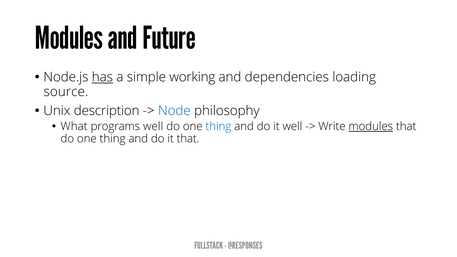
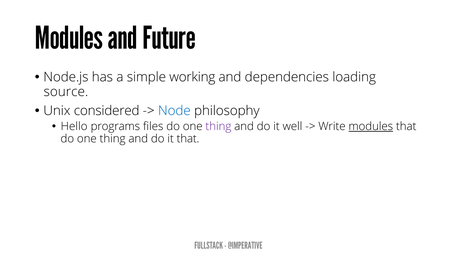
has underline: present -> none
description: description -> considered
What: What -> Hello
programs well: well -> files
thing at (218, 127) colour: blue -> purple
@RESPONSES: @RESPONSES -> @IMPERATIVE
